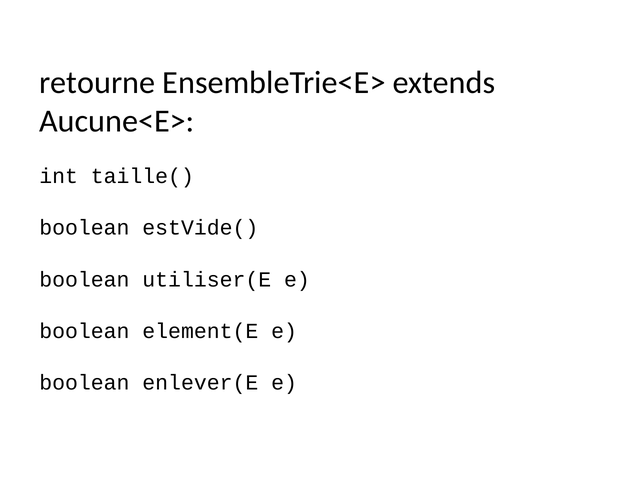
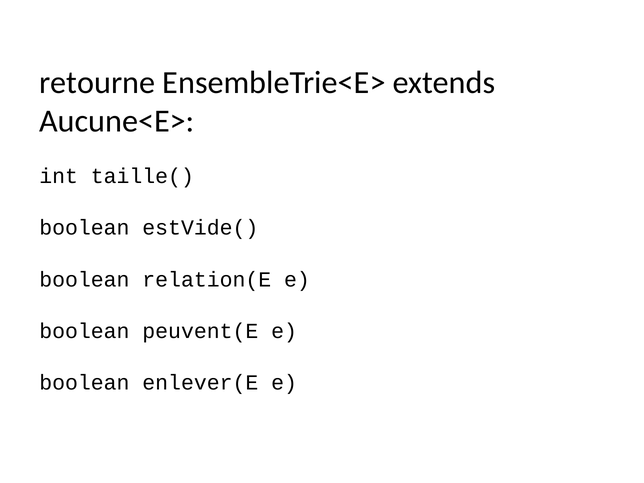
utiliser(E: utiliser(E -> relation(E
element(E: element(E -> peuvent(E
